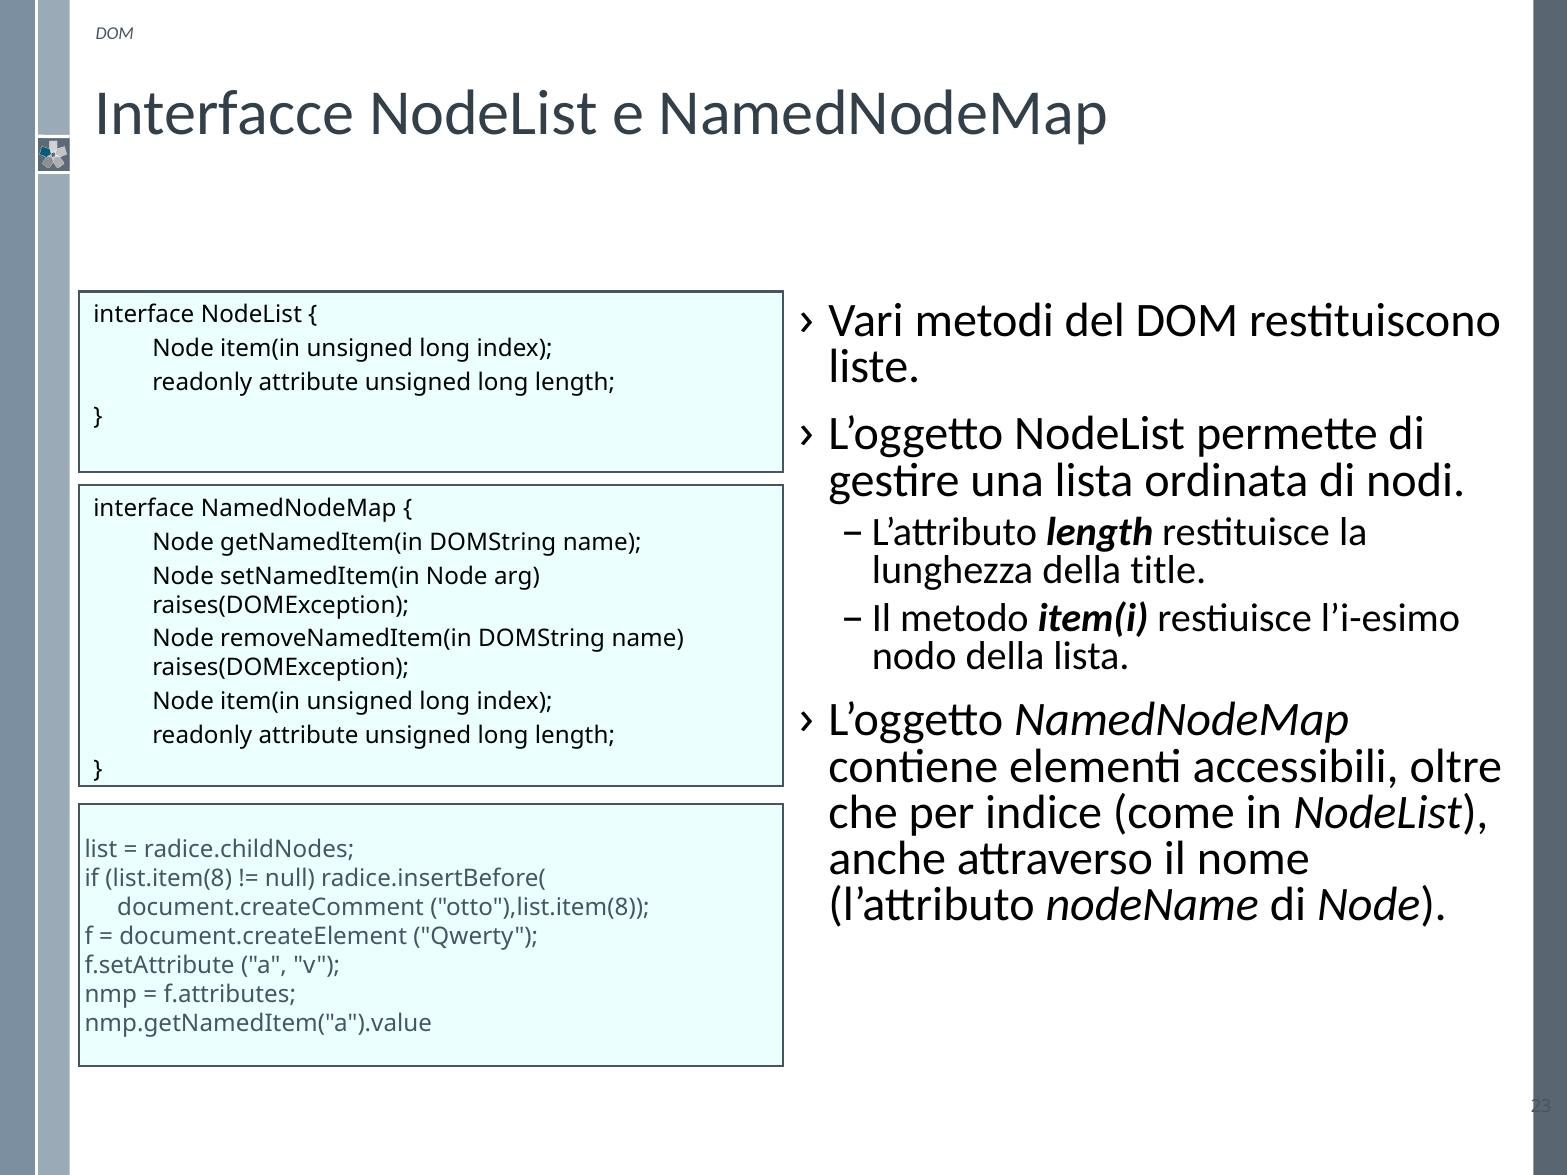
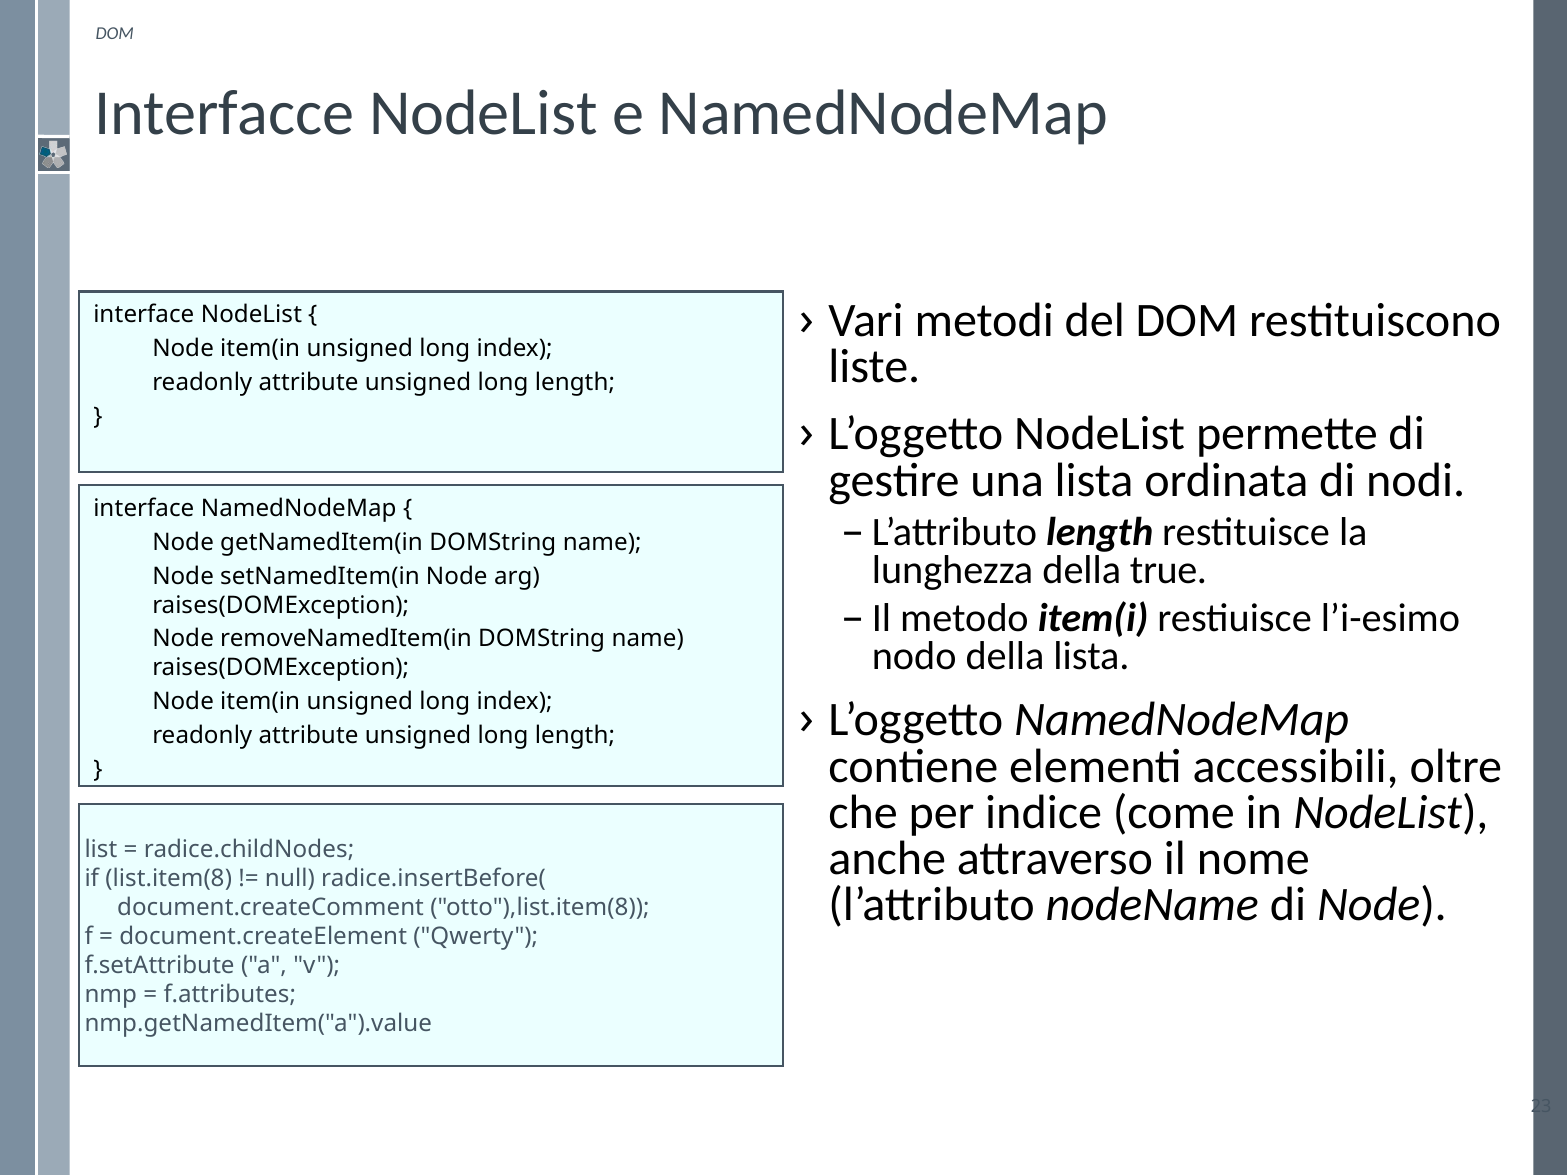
title: title -> true
